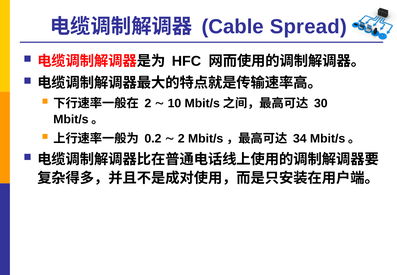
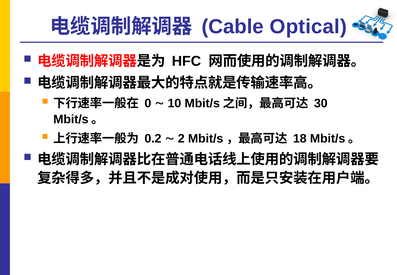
Spread: Spread -> Optical
2 at (148, 103): 2 -> 0
34: 34 -> 18
